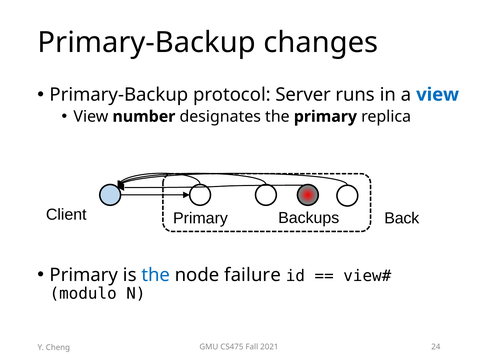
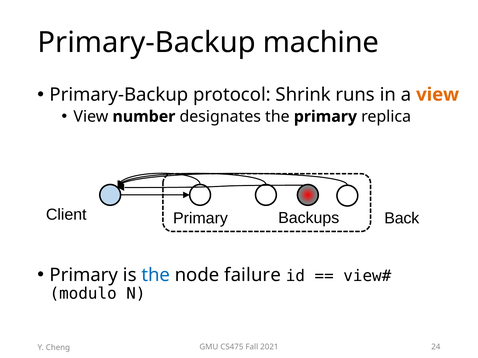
changes: changes -> machine
Server: Server -> Shrink
view at (438, 95) colour: blue -> orange
